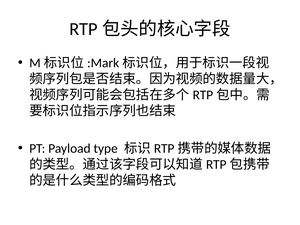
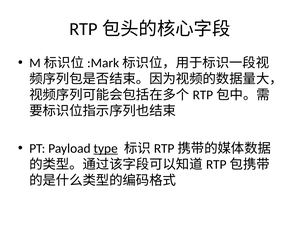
type underline: none -> present
